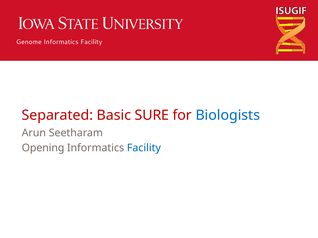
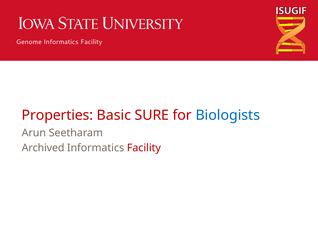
Separated: Separated -> Properties
Opening: Opening -> Archived
Facility at (144, 148) colour: blue -> red
